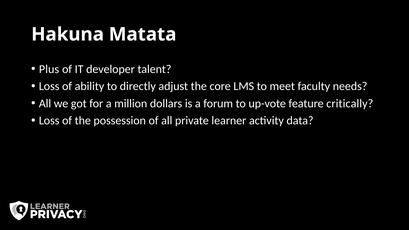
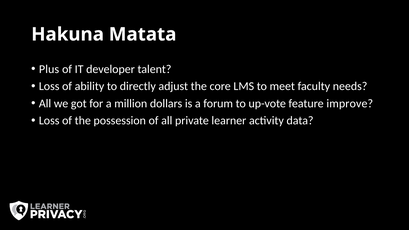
critically: critically -> improve
